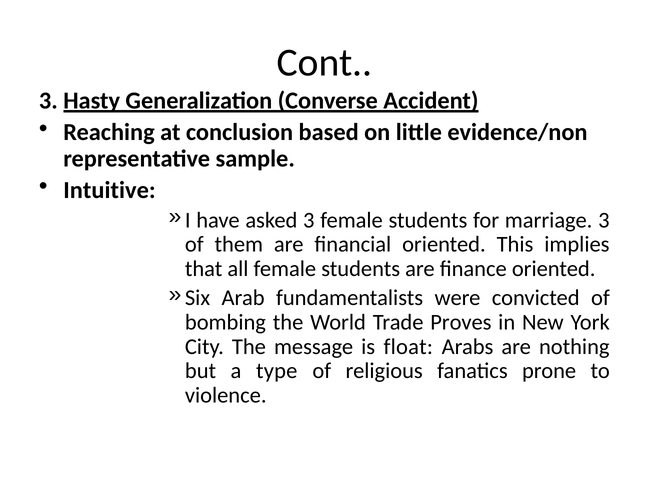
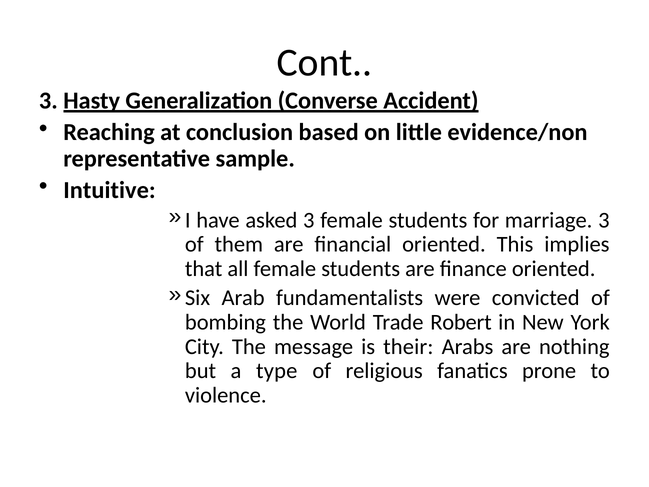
Proves: Proves -> Robert
float: float -> their
